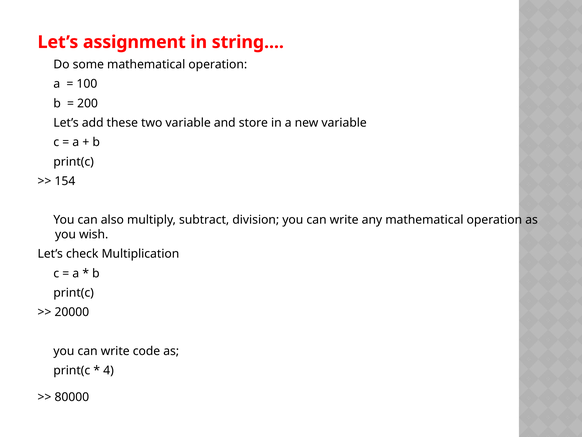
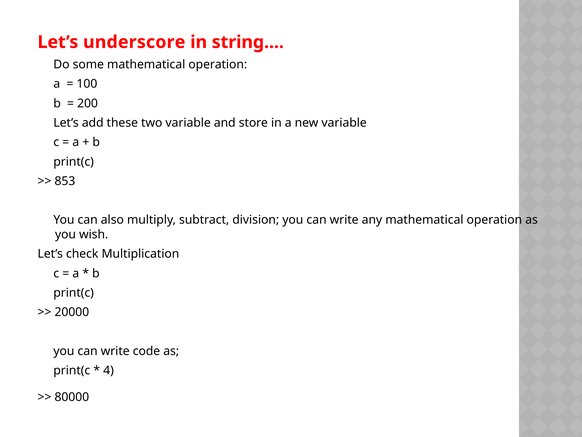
assignment: assignment -> underscore
154: 154 -> 853
